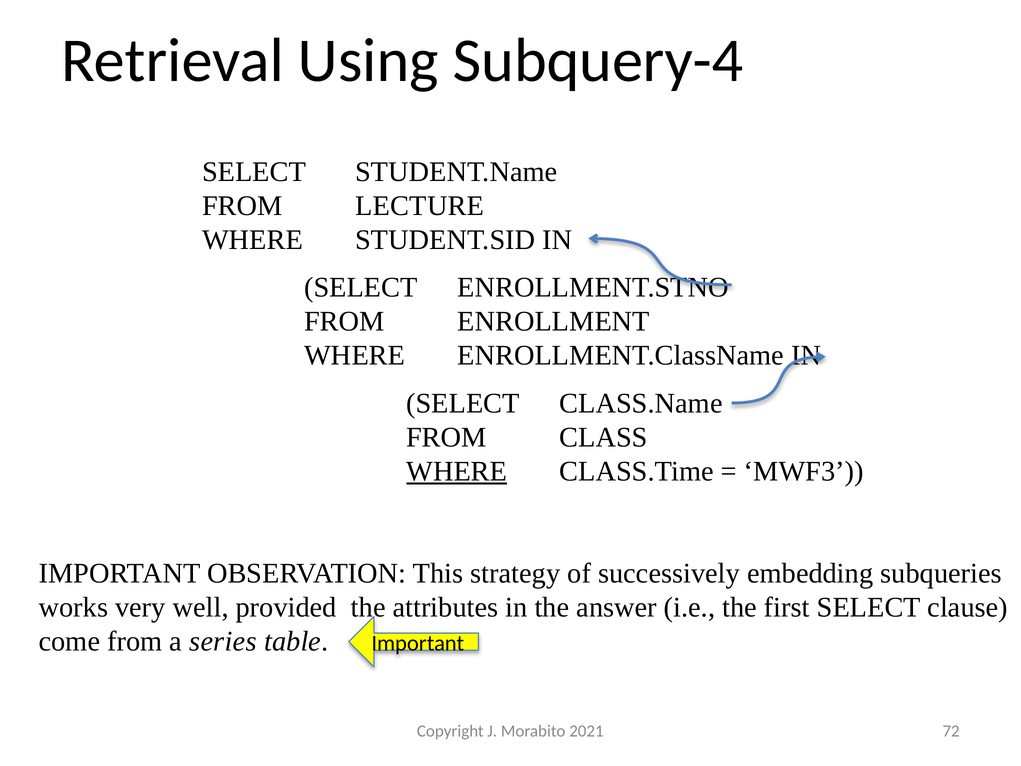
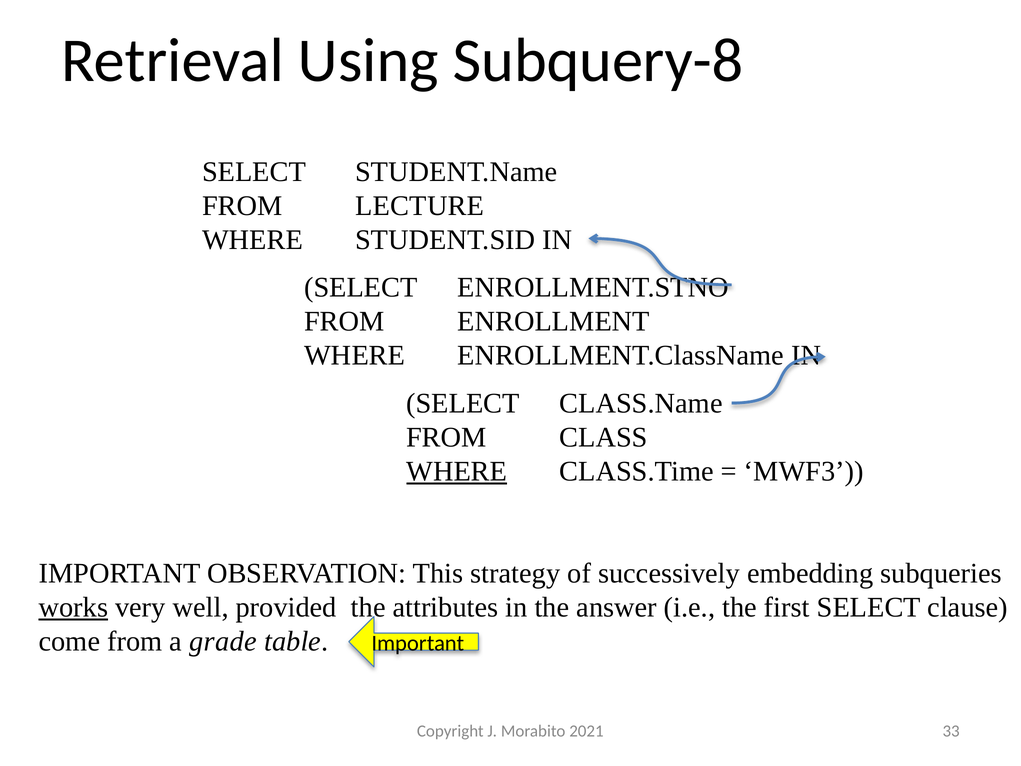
Subquery-4: Subquery-4 -> Subquery-8
works underline: none -> present
series: series -> grade
72: 72 -> 33
